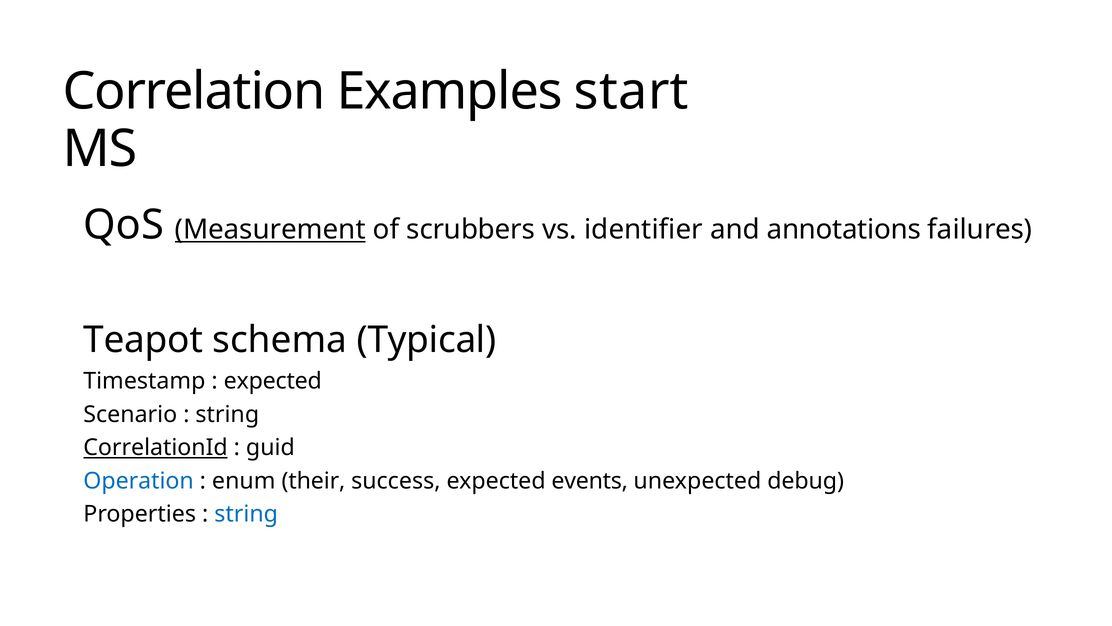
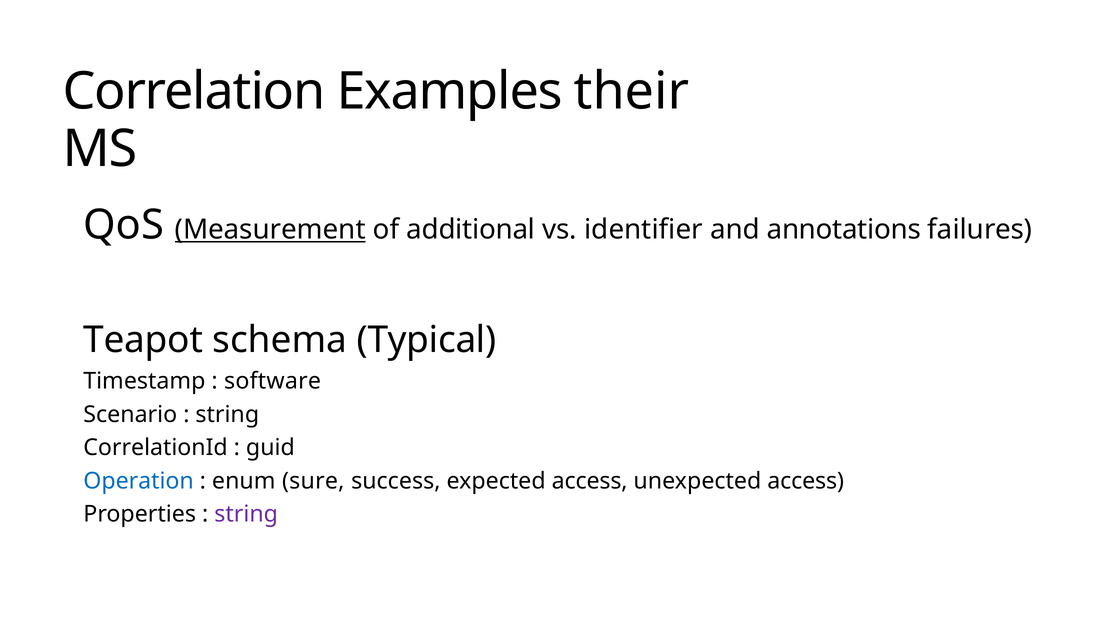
start: start -> their
scrubbers: scrubbers -> additional
expected at (273, 381): expected -> software
CorrelationId underline: present -> none
their: their -> sure
expected events: events -> access
unexpected debug: debug -> access
string at (246, 514) colour: blue -> purple
